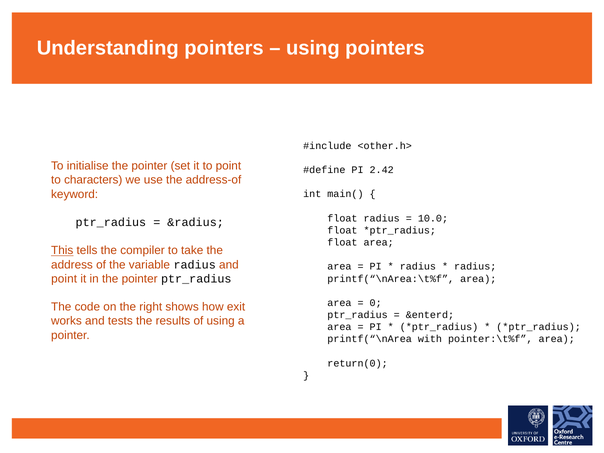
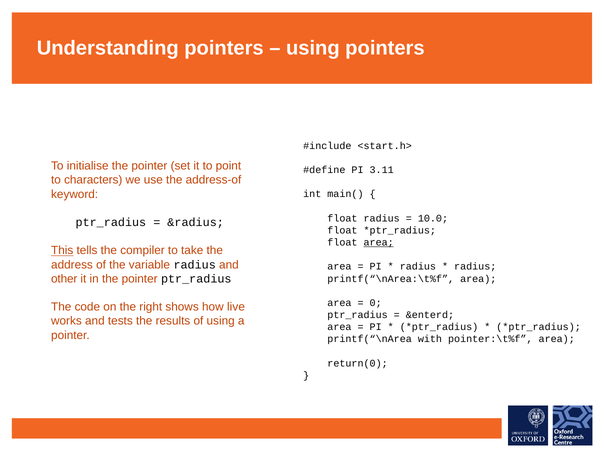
<other.h>: <other.h> -> <start.h>
2.42: 2.42 -> 3.11
area at (379, 242) underline: none -> present
point at (64, 279): point -> other
exit: exit -> live
